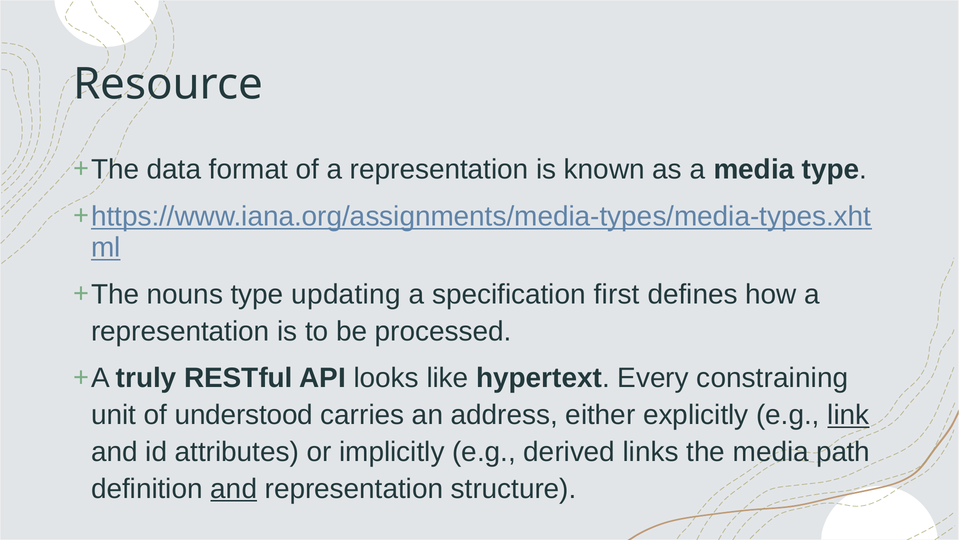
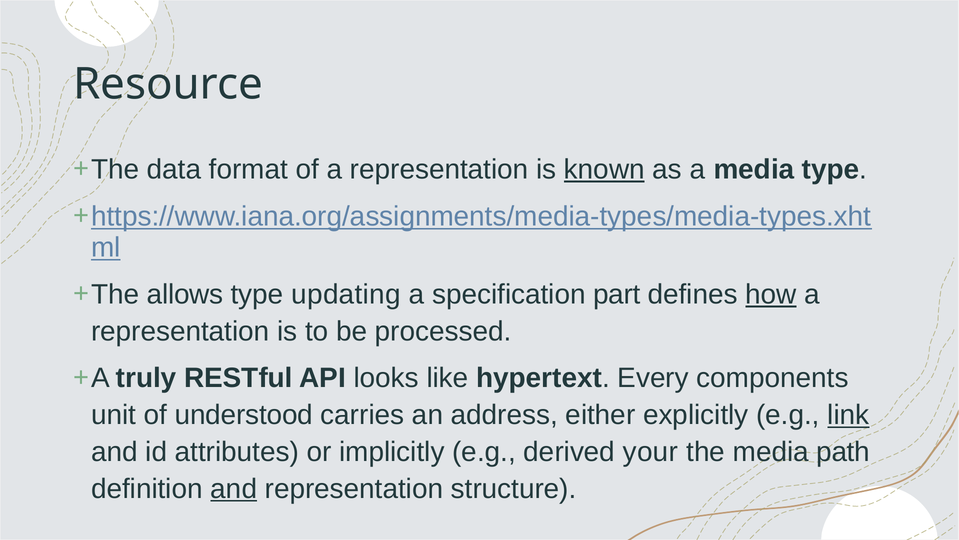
known underline: none -> present
nouns: nouns -> allows
first: first -> part
how underline: none -> present
constraining: constraining -> components
links: links -> your
